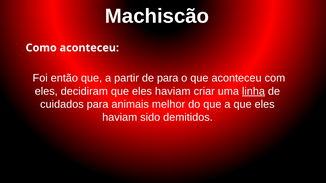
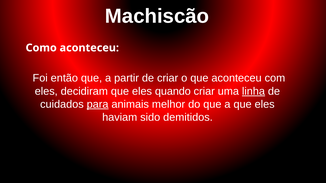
de para: para -> criar
decidiram que eles haviam: haviam -> quando
para at (98, 104) underline: none -> present
